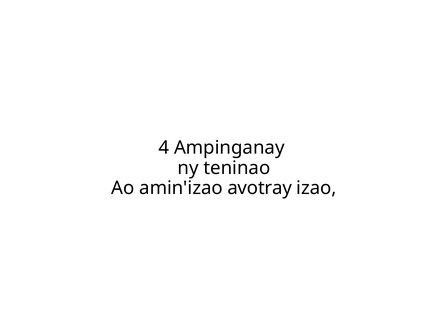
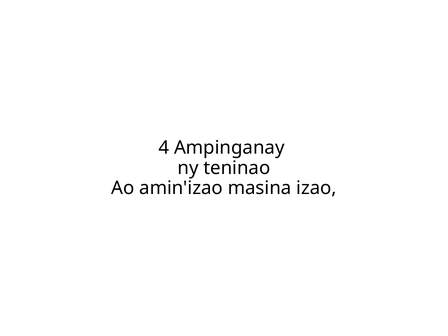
avotray: avotray -> masina
